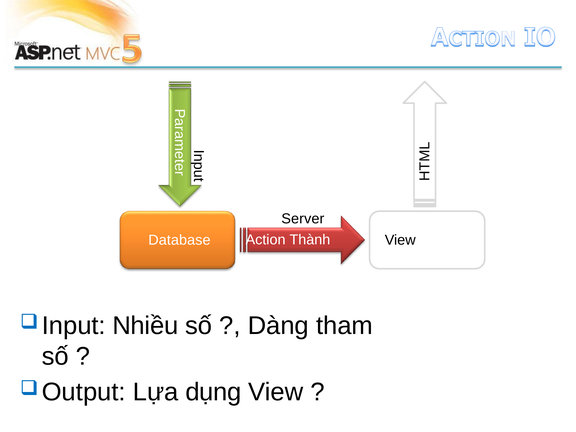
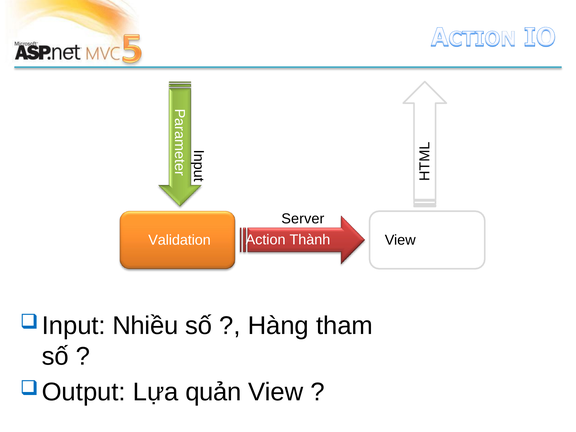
Database: Database -> Validation
Dàng: Dàng -> Hàng
dụng: dụng -> quản
